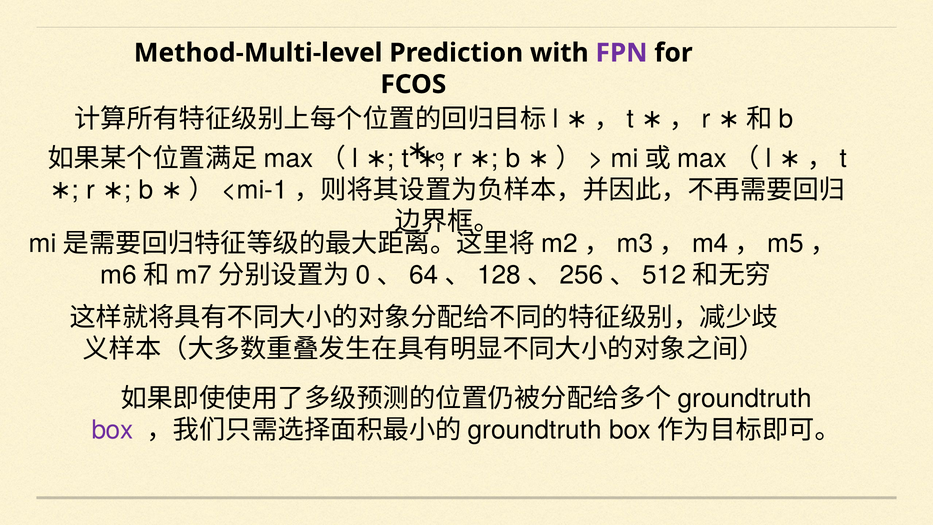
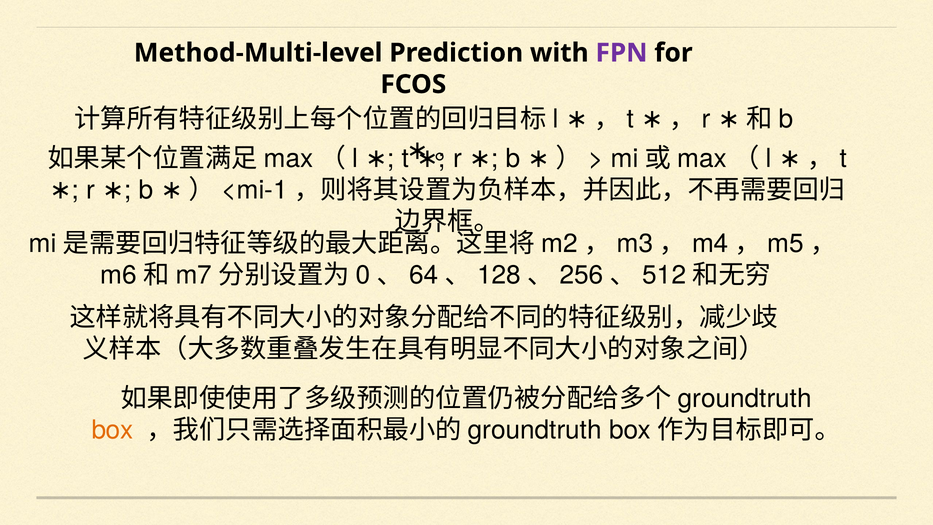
box colour: purple -> orange
